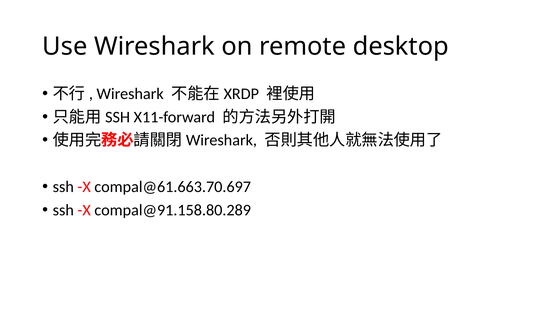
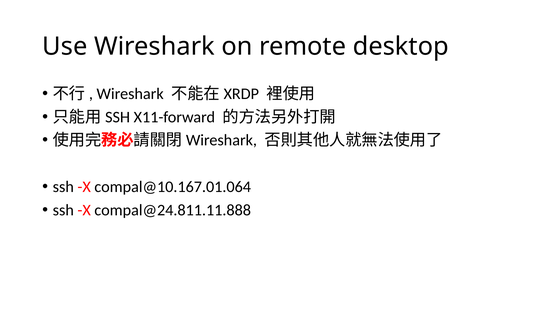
compal@61.663.70.697: compal@61.663.70.697 -> compal@10.167.01.064
compal@91.158.80.289: compal@91.158.80.289 -> compal@24.811.11.888
